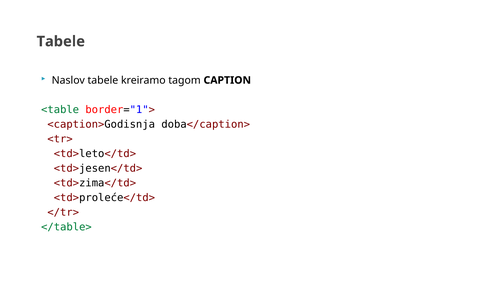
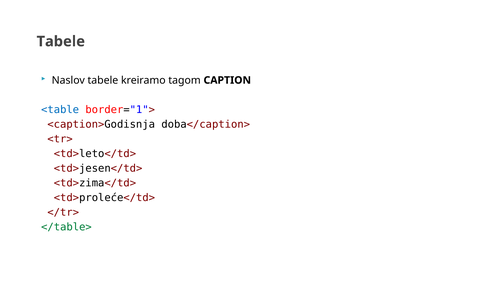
<table colour: green -> blue
